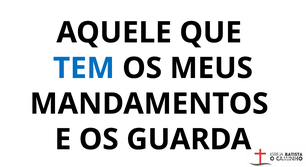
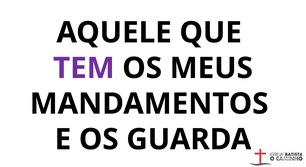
TEM colour: blue -> purple
